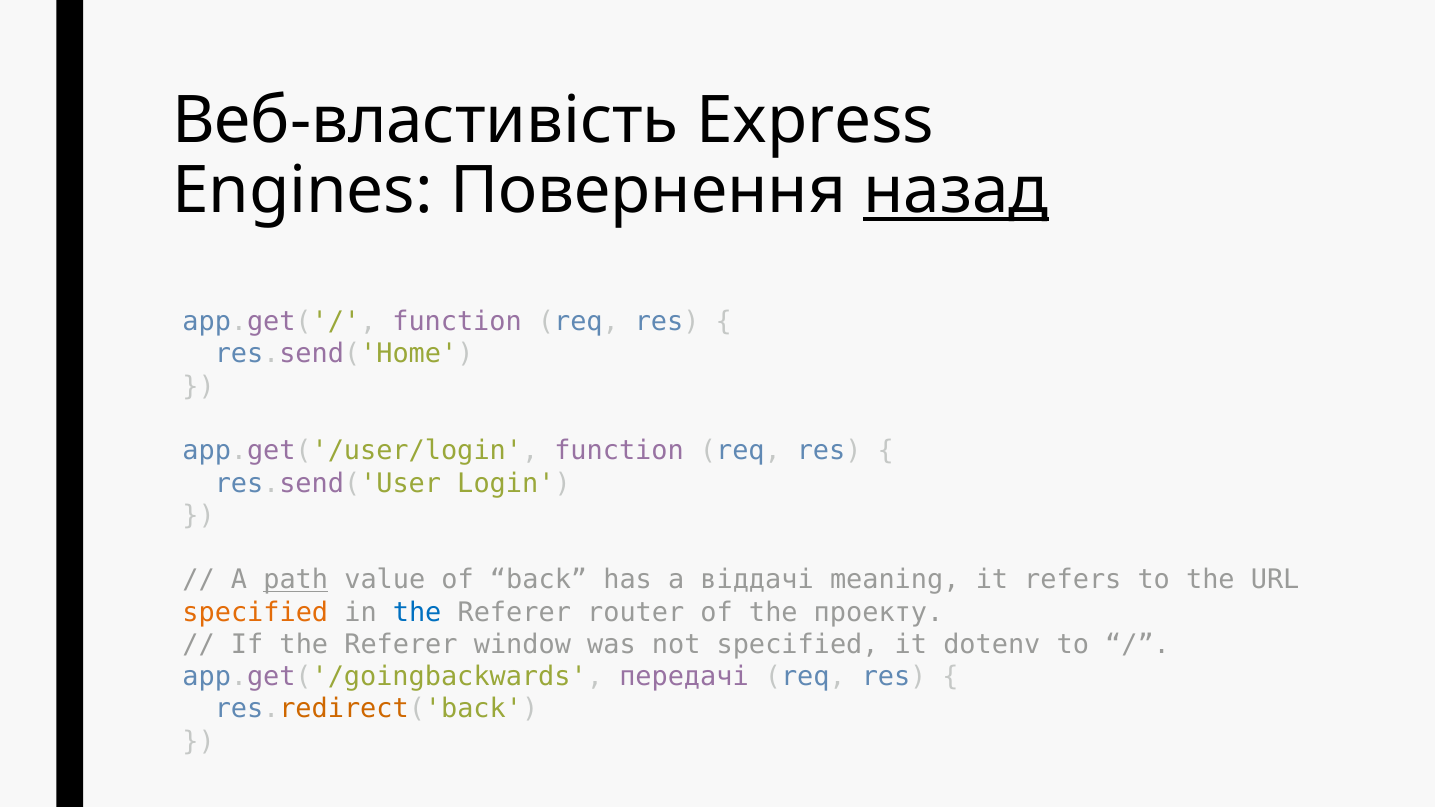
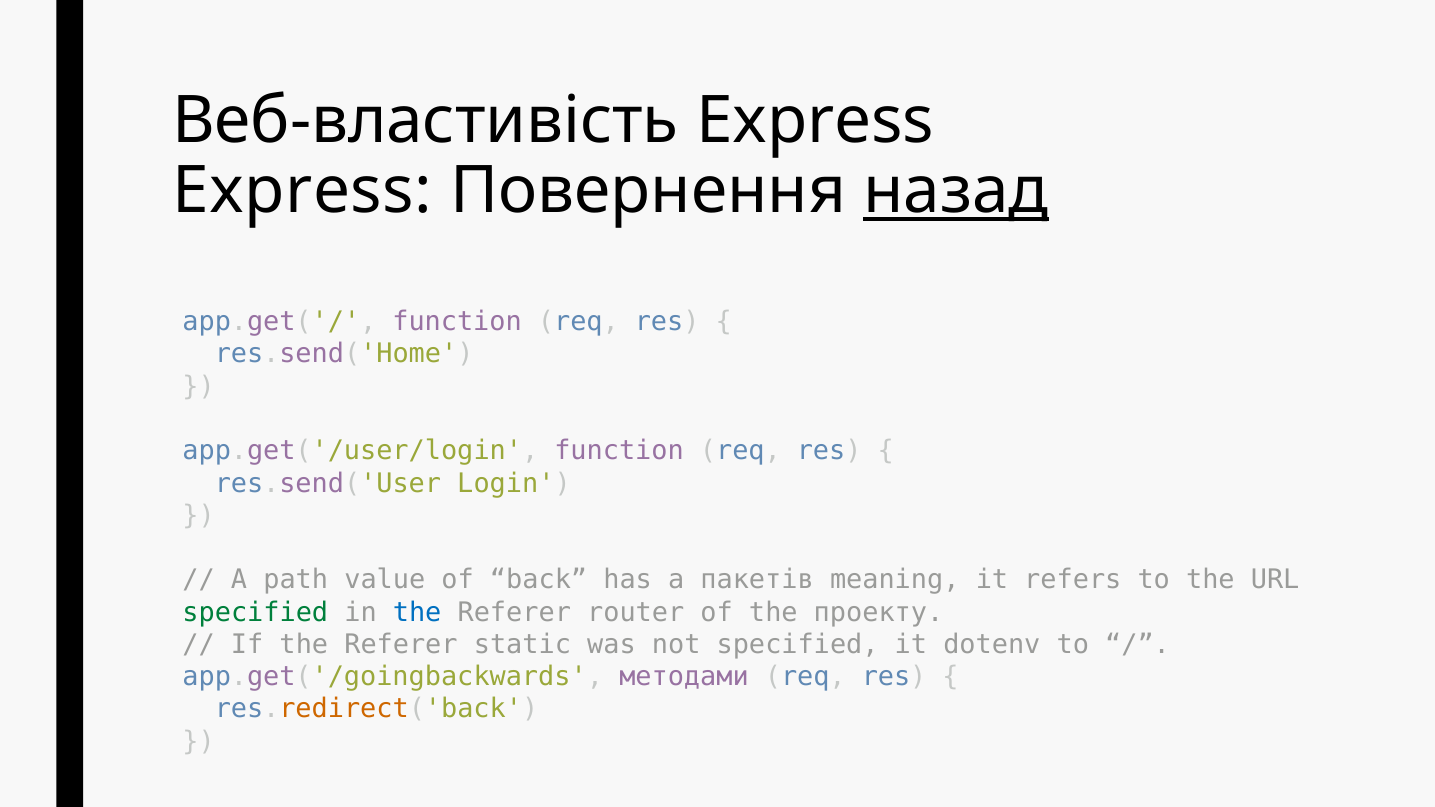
Engines at (303, 191): Engines -> Express
path underline: present -> none
віддачі: віддачі -> пакетів
specified at (255, 612) colour: orange -> green
window: window -> static
передачі: передачі -> методами
